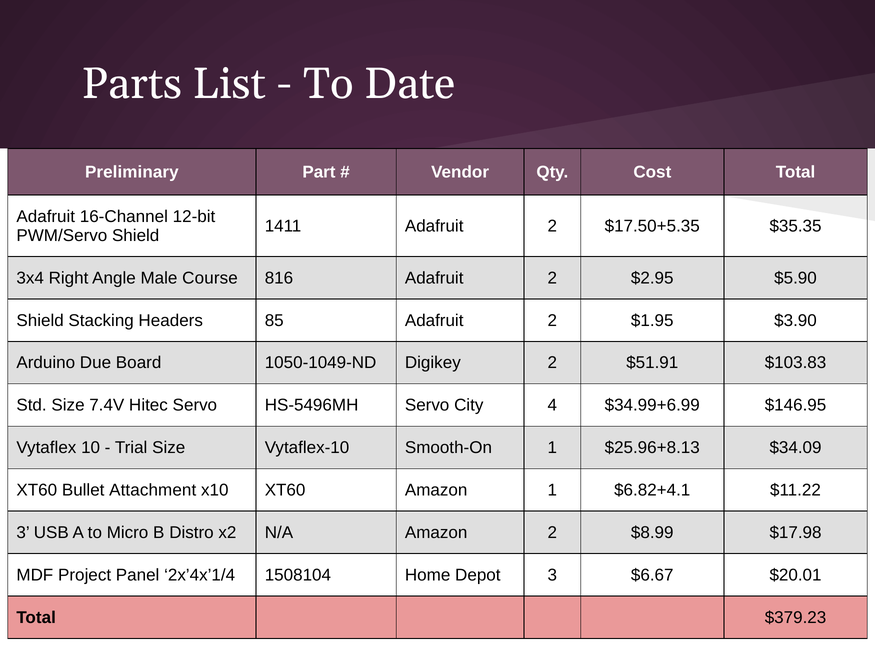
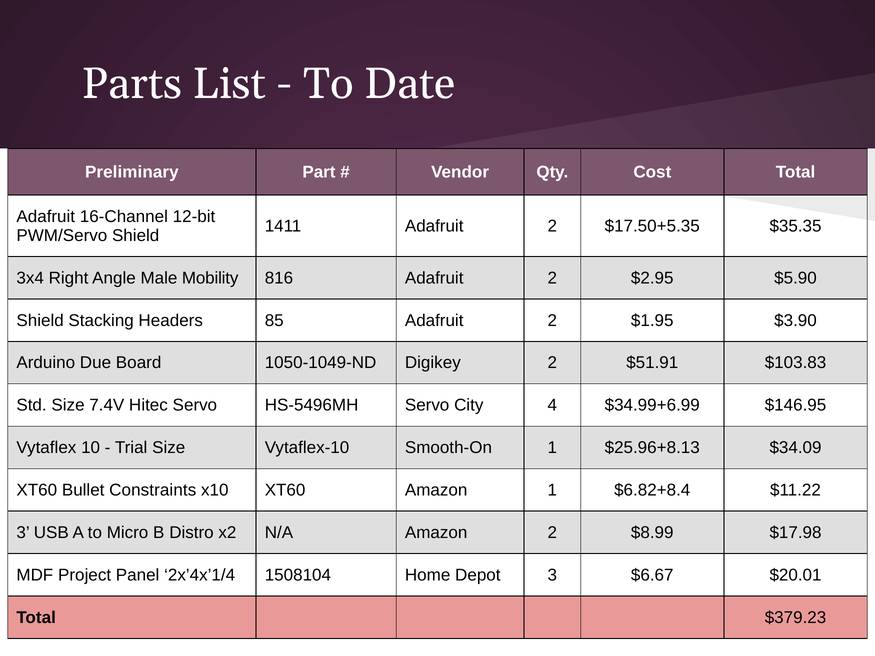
Course: Course -> Mobility
Attachment: Attachment -> Constraints
$6.82+4.1: $6.82+4.1 -> $6.82+8.4
